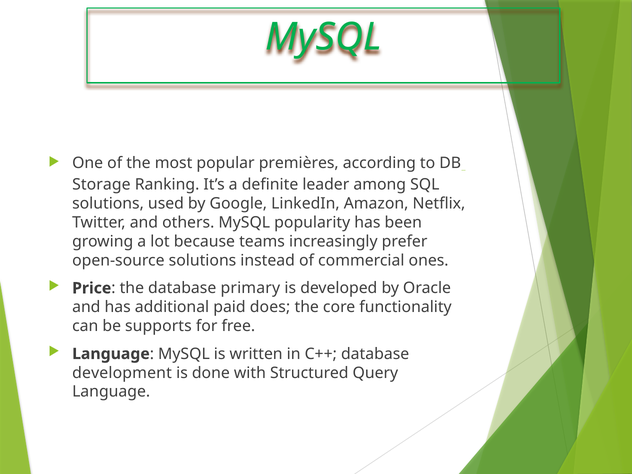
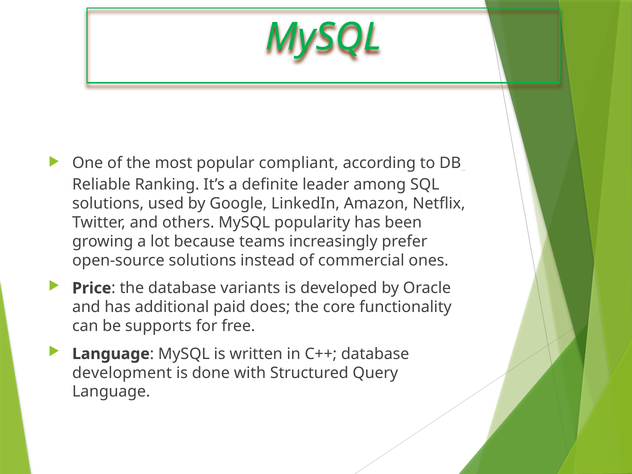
premières: premières -> compliant
Storage: Storage -> Reliable
primary: primary -> variants
